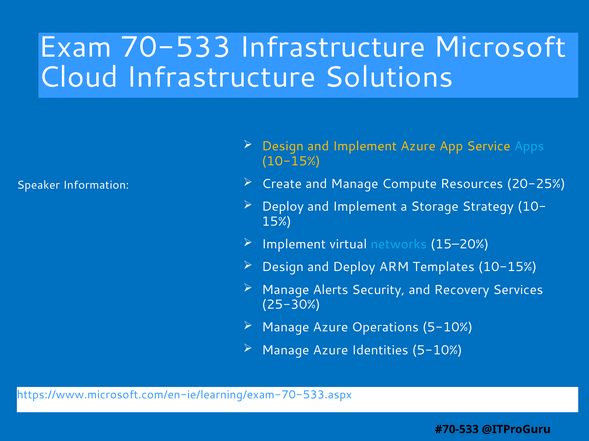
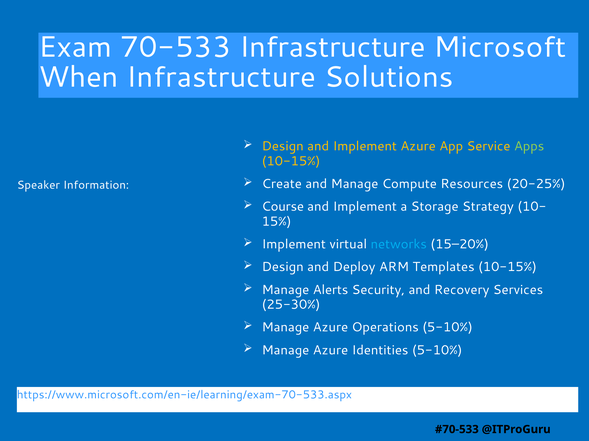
Cloud: Cloud -> When
Apps colour: light blue -> light green
Deploy at (283, 207): Deploy -> Course
